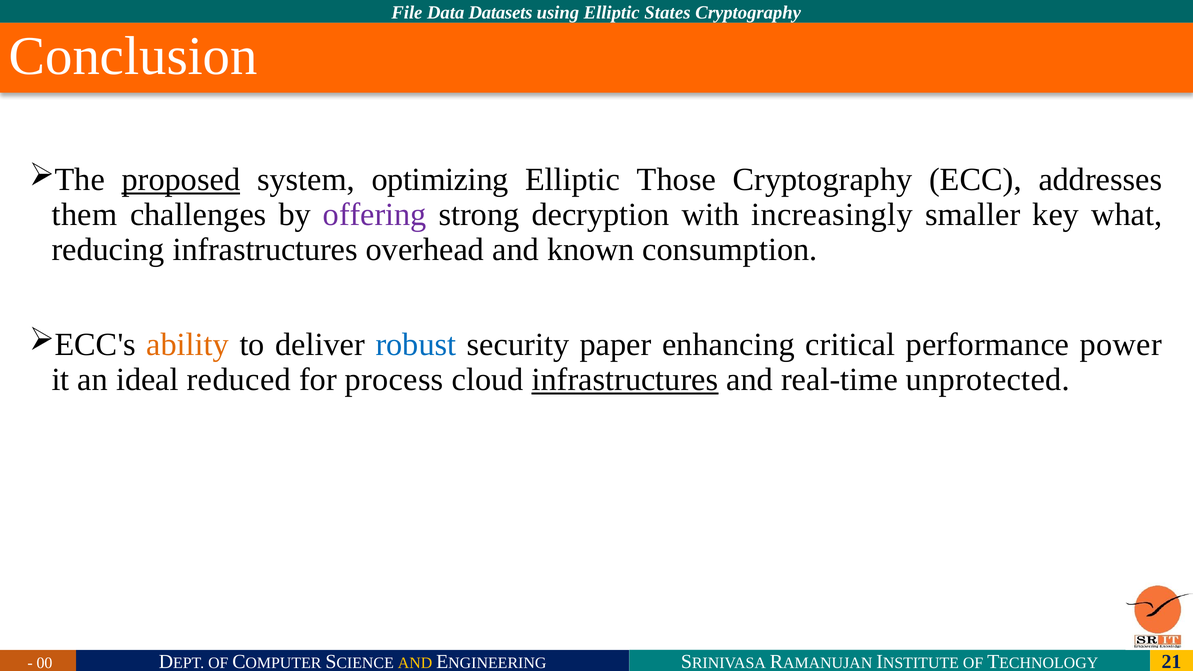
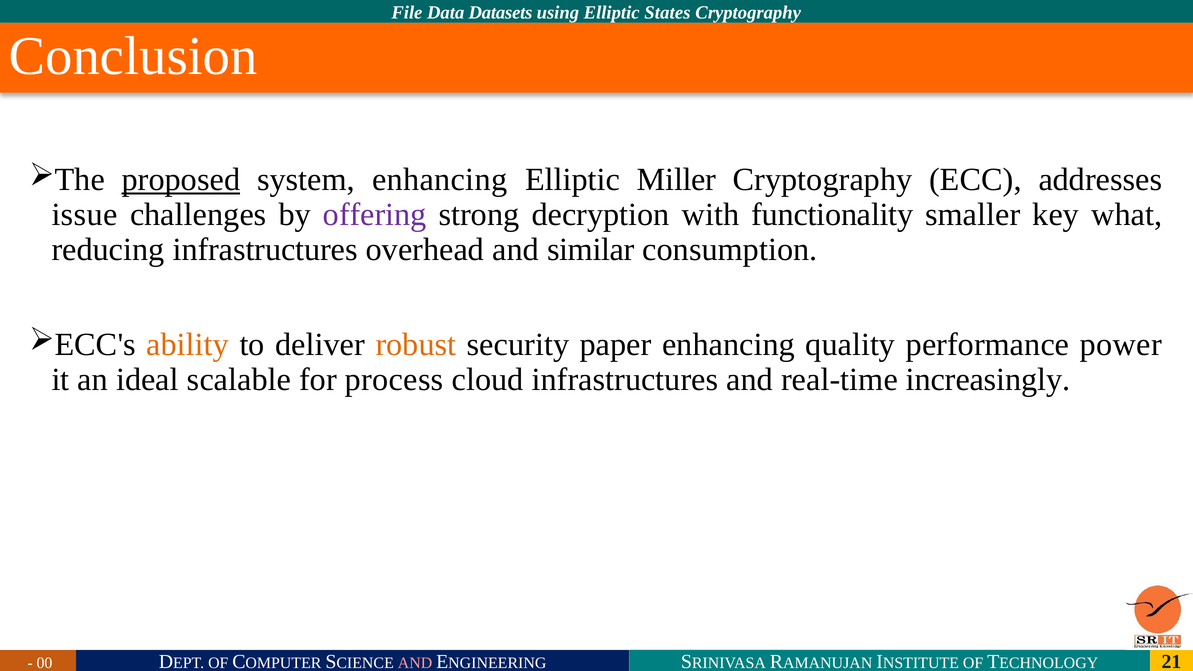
system optimizing: optimizing -> enhancing
Those: Those -> Miller
them: them -> issue
increasingly: increasingly -> functionality
known: known -> similar
robust colour: blue -> orange
critical: critical -> quality
reduced: reduced -> scalable
infrastructures at (625, 379) underline: present -> none
unprotected: unprotected -> increasingly
AND at (415, 663) colour: yellow -> pink
